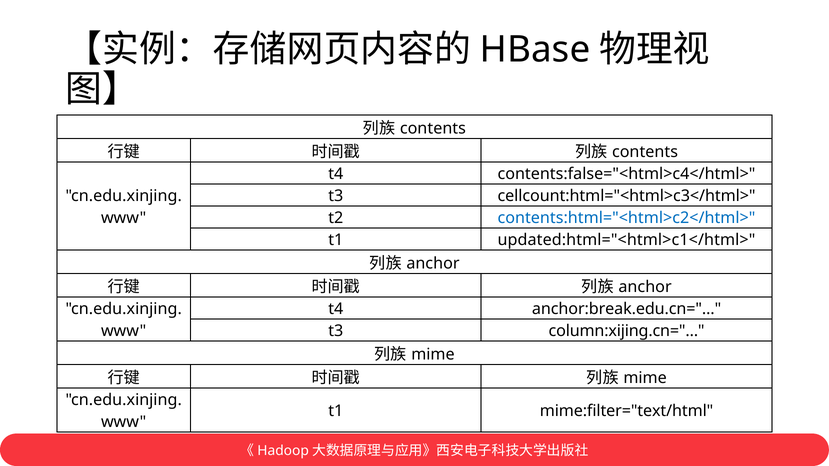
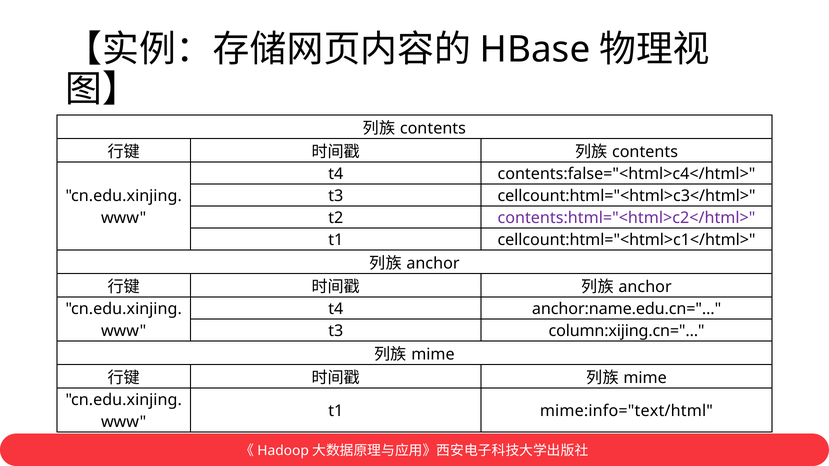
contents:html="<html>c2</html> colour: blue -> purple
updated:html="<html>c1</html>: updated:html="<html>c1</html> -> cellcount:html="<html>c1</html>
anchor:break.edu.cn="…: anchor:break.edu.cn="… -> anchor:name.edu.cn="…
mime:filter="text/html: mime:filter="text/html -> mime:info="text/html
